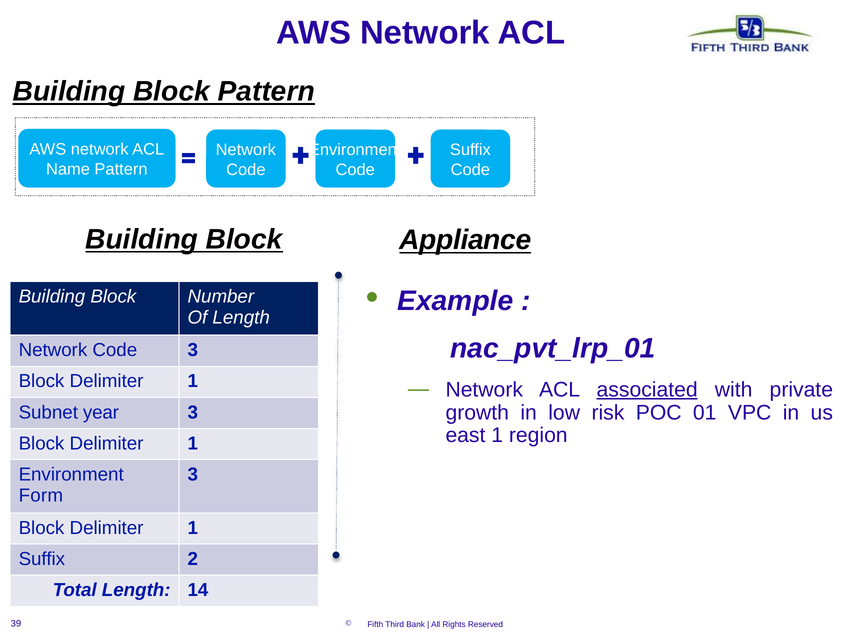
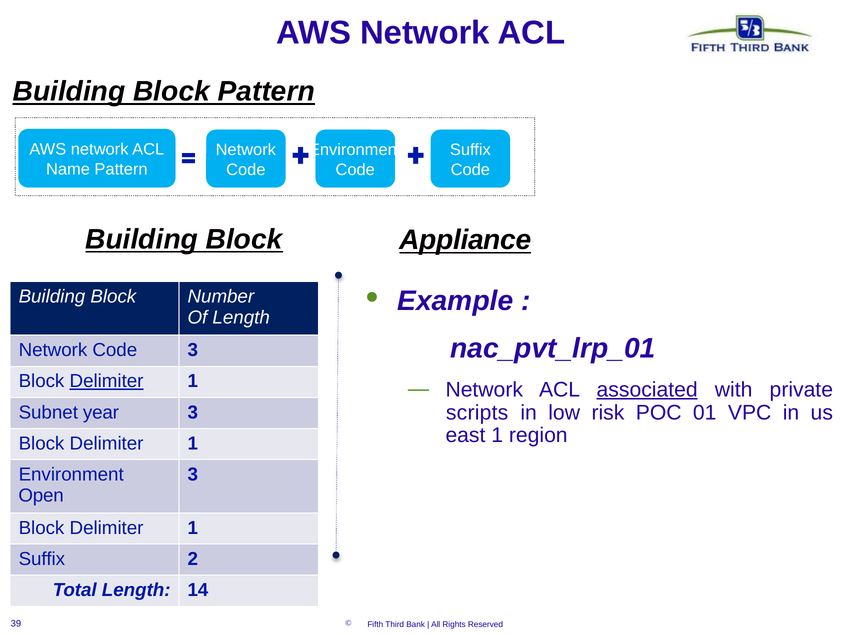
Delimiter at (107, 381) underline: none -> present
growth: growth -> scripts
Form: Form -> Open
